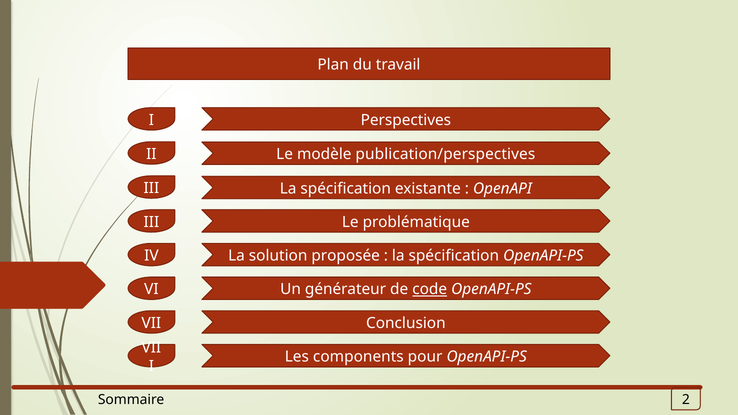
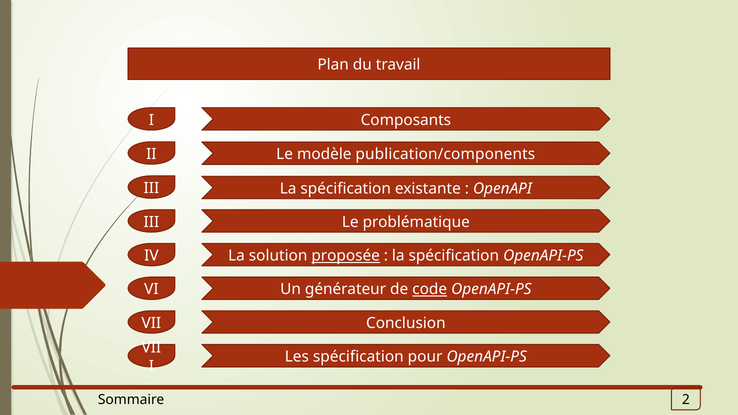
Perspectives: Perspectives -> Composants
publication/perspectives: publication/perspectives -> publication/components
proposée underline: none -> present
Les components: components -> spécification
